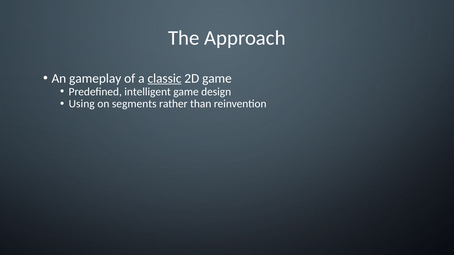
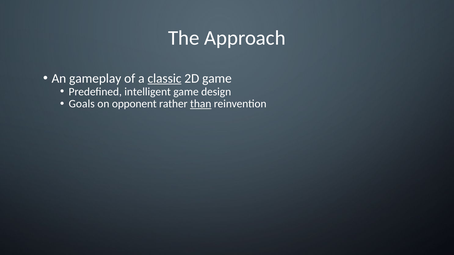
Using: Using -> Goals
segments: segments -> opponent
than underline: none -> present
